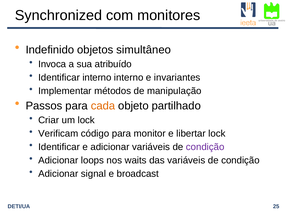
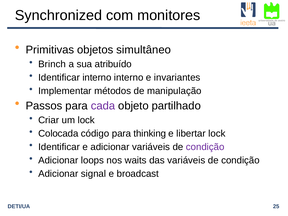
Indefinido: Indefinido -> Primitivas
Invoca: Invoca -> Brinch
cada colour: orange -> purple
Verificam: Verificam -> Colocada
monitor: monitor -> thinking
